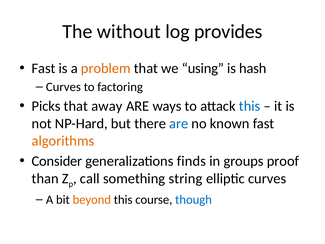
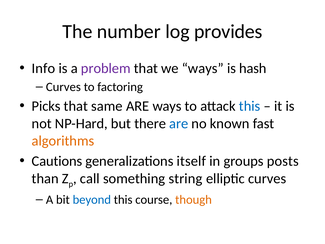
without: without -> number
Fast at (44, 68): Fast -> Info
problem colour: orange -> purple
we using: using -> ways
away: away -> same
Consider: Consider -> Cautions
finds: finds -> itself
proof: proof -> posts
beyond colour: orange -> blue
though colour: blue -> orange
